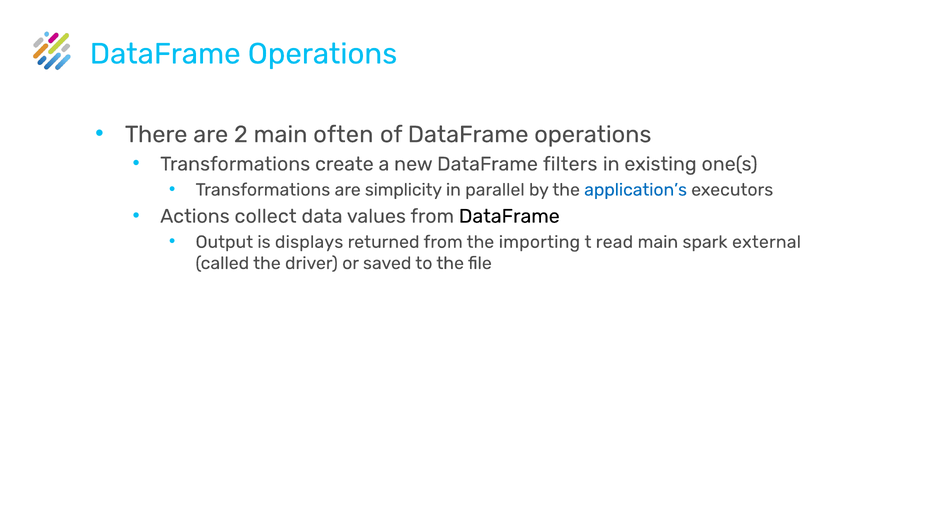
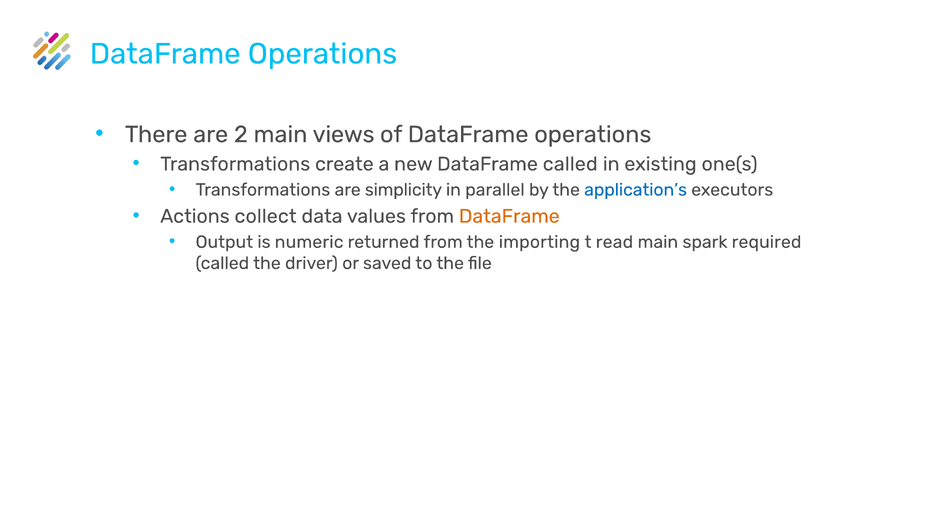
often: often -> views
DataFrame filters: filters -> called
DataFrame at (509, 216) colour: black -> orange
displays: displays -> numeric
external: external -> required
